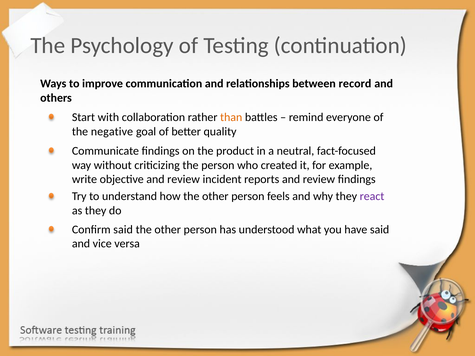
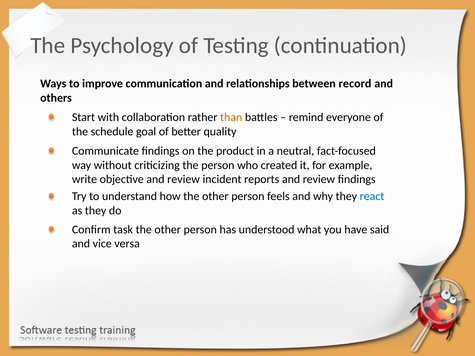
negative: negative -> schedule
react colour: purple -> blue
Confirm said: said -> task
